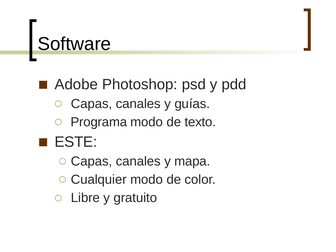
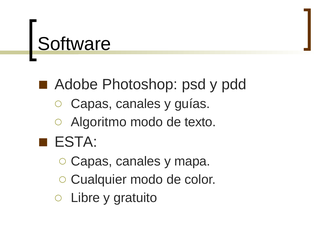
Programa: Programa -> Algoritmo
ESTE: ESTE -> ESTA
